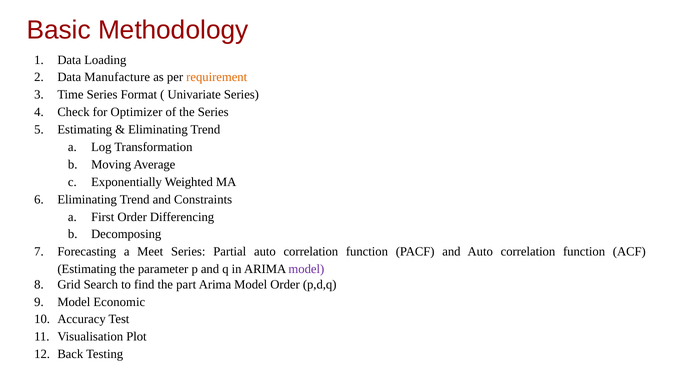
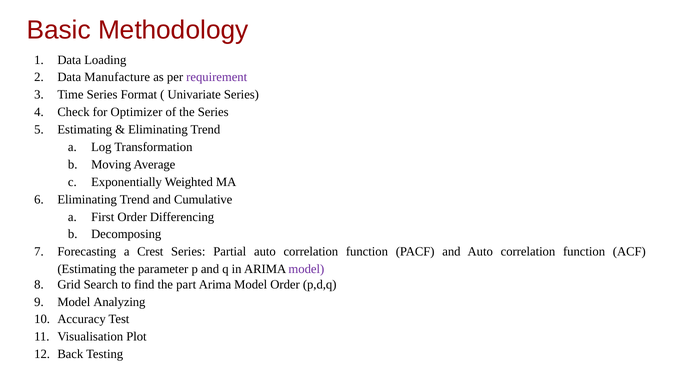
requirement colour: orange -> purple
Constraints: Constraints -> Cumulative
Meet: Meet -> Crest
Economic: Economic -> Analyzing
